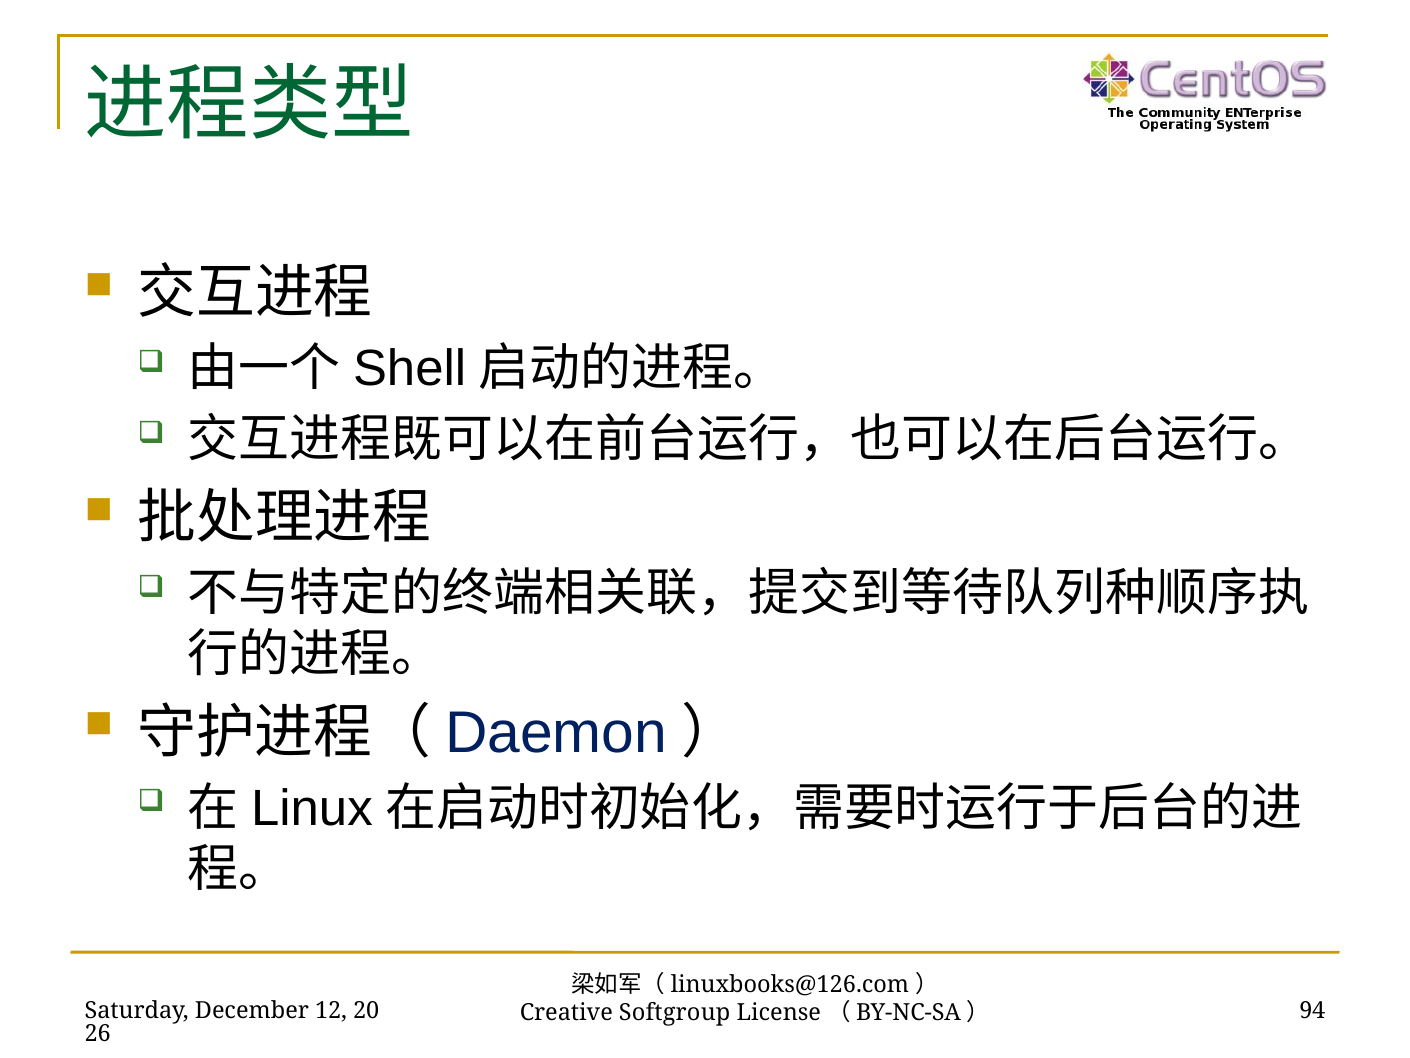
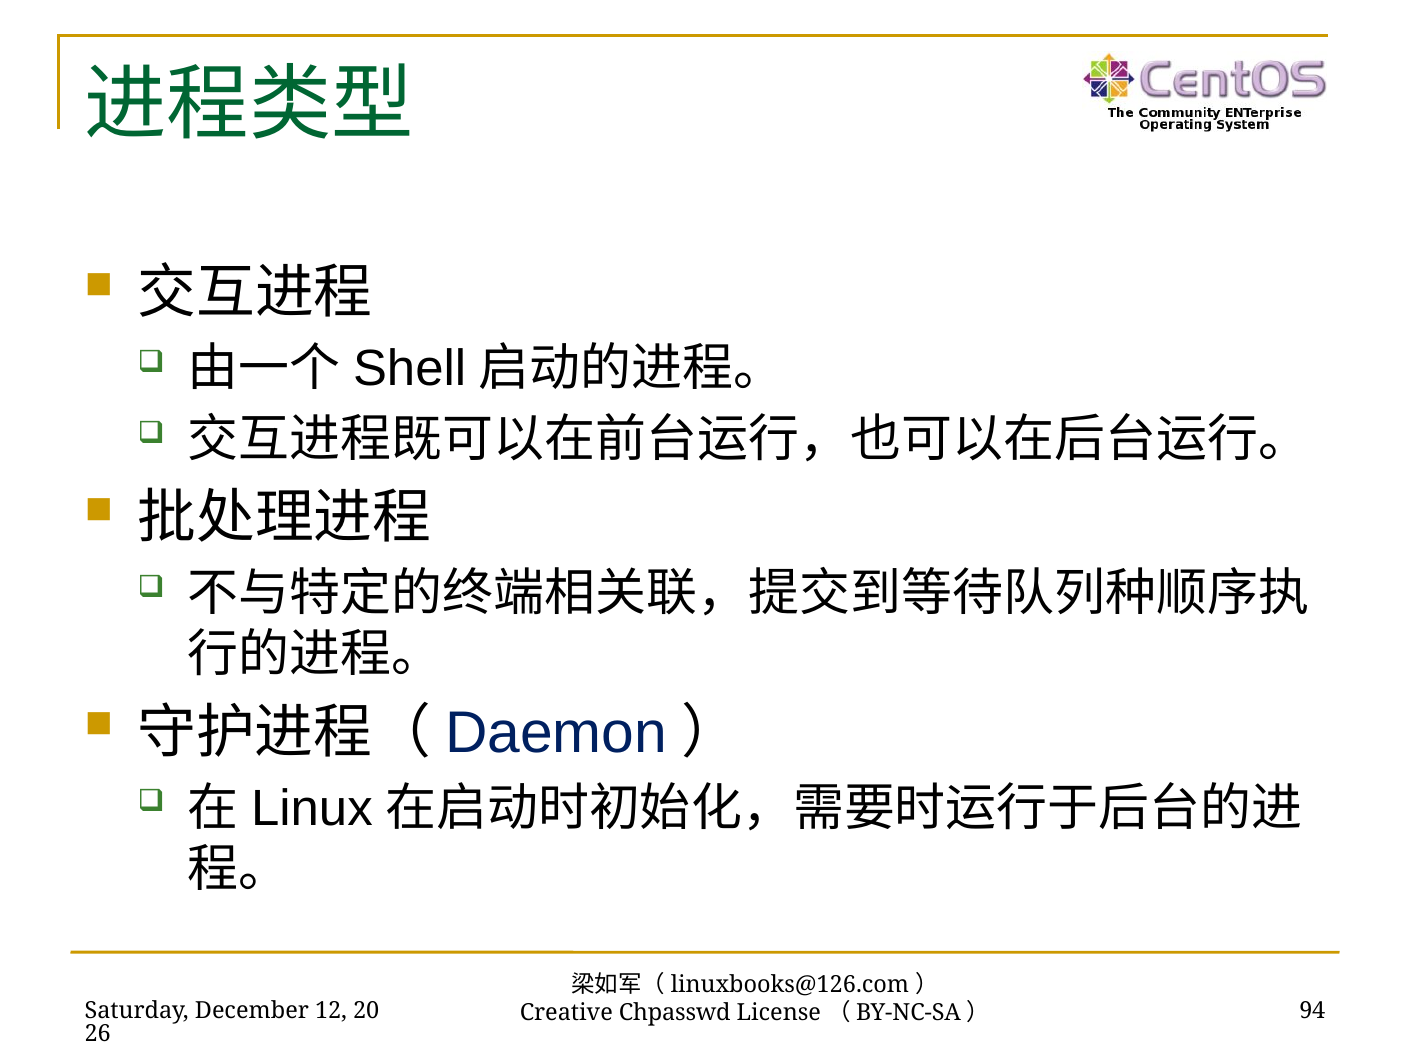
Softgroup: Softgroup -> Chpasswd
